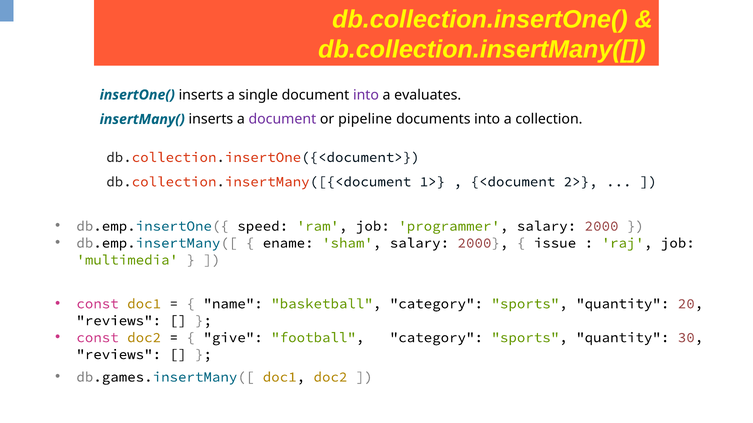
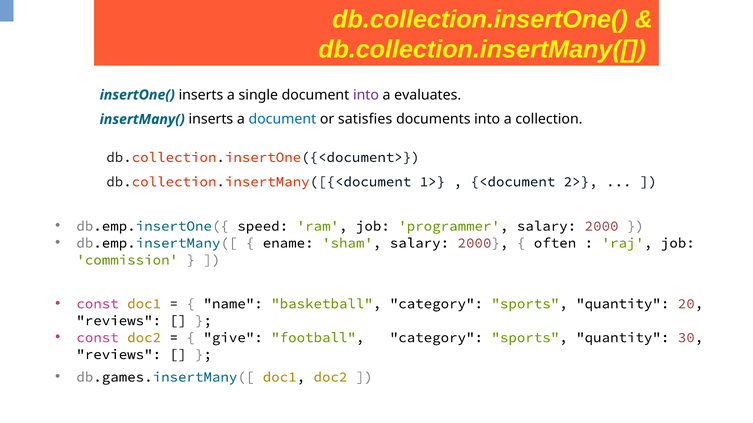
document at (282, 119) colour: purple -> blue
pipeline: pipeline -> satisfies
issue: issue -> often
multimedia: multimedia -> commission
